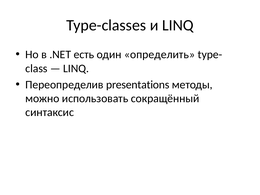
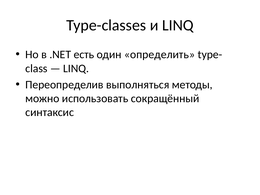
presentations: presentations -> выполняться
